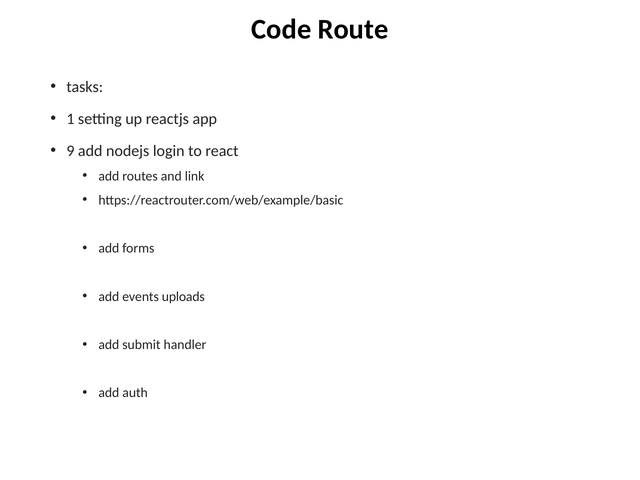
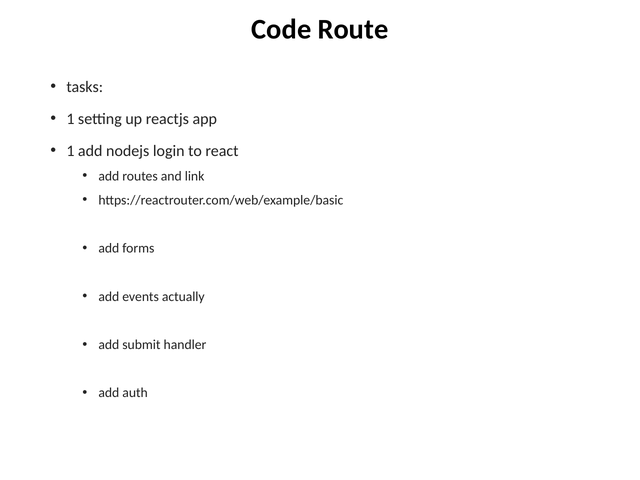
9 at (70, 151): 9 -> 1
uploads: uploads -> actually
